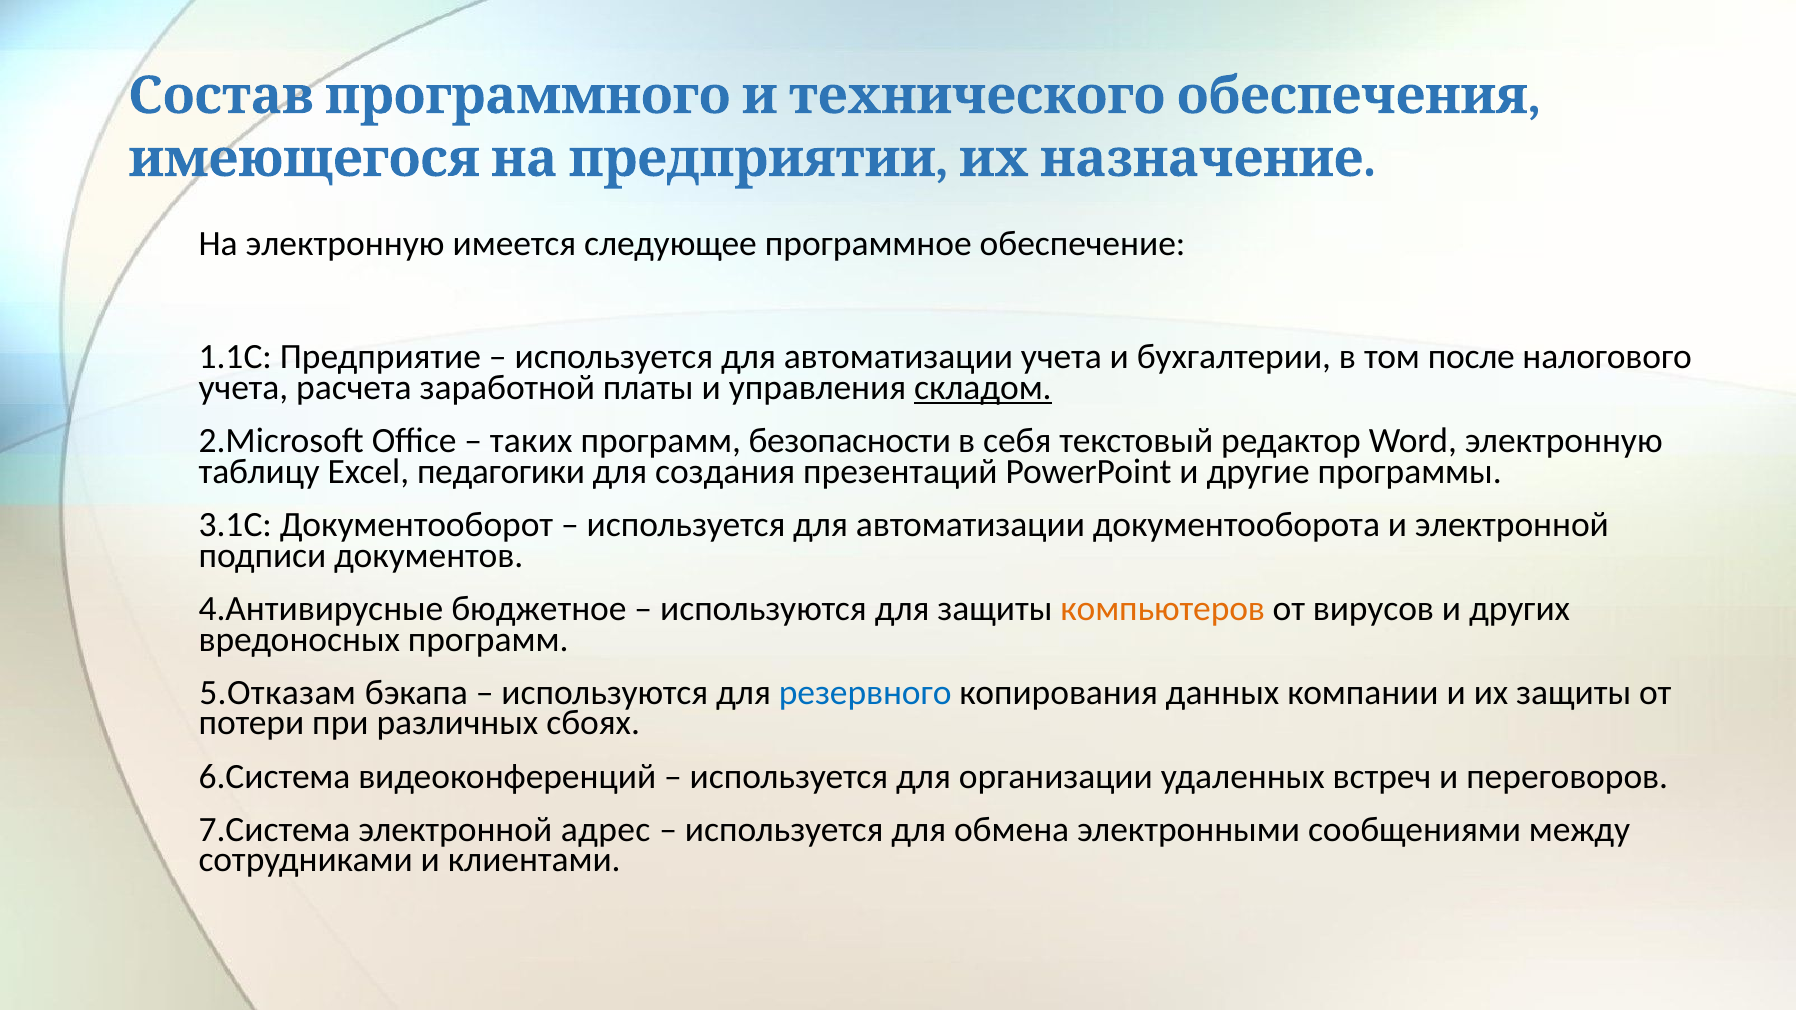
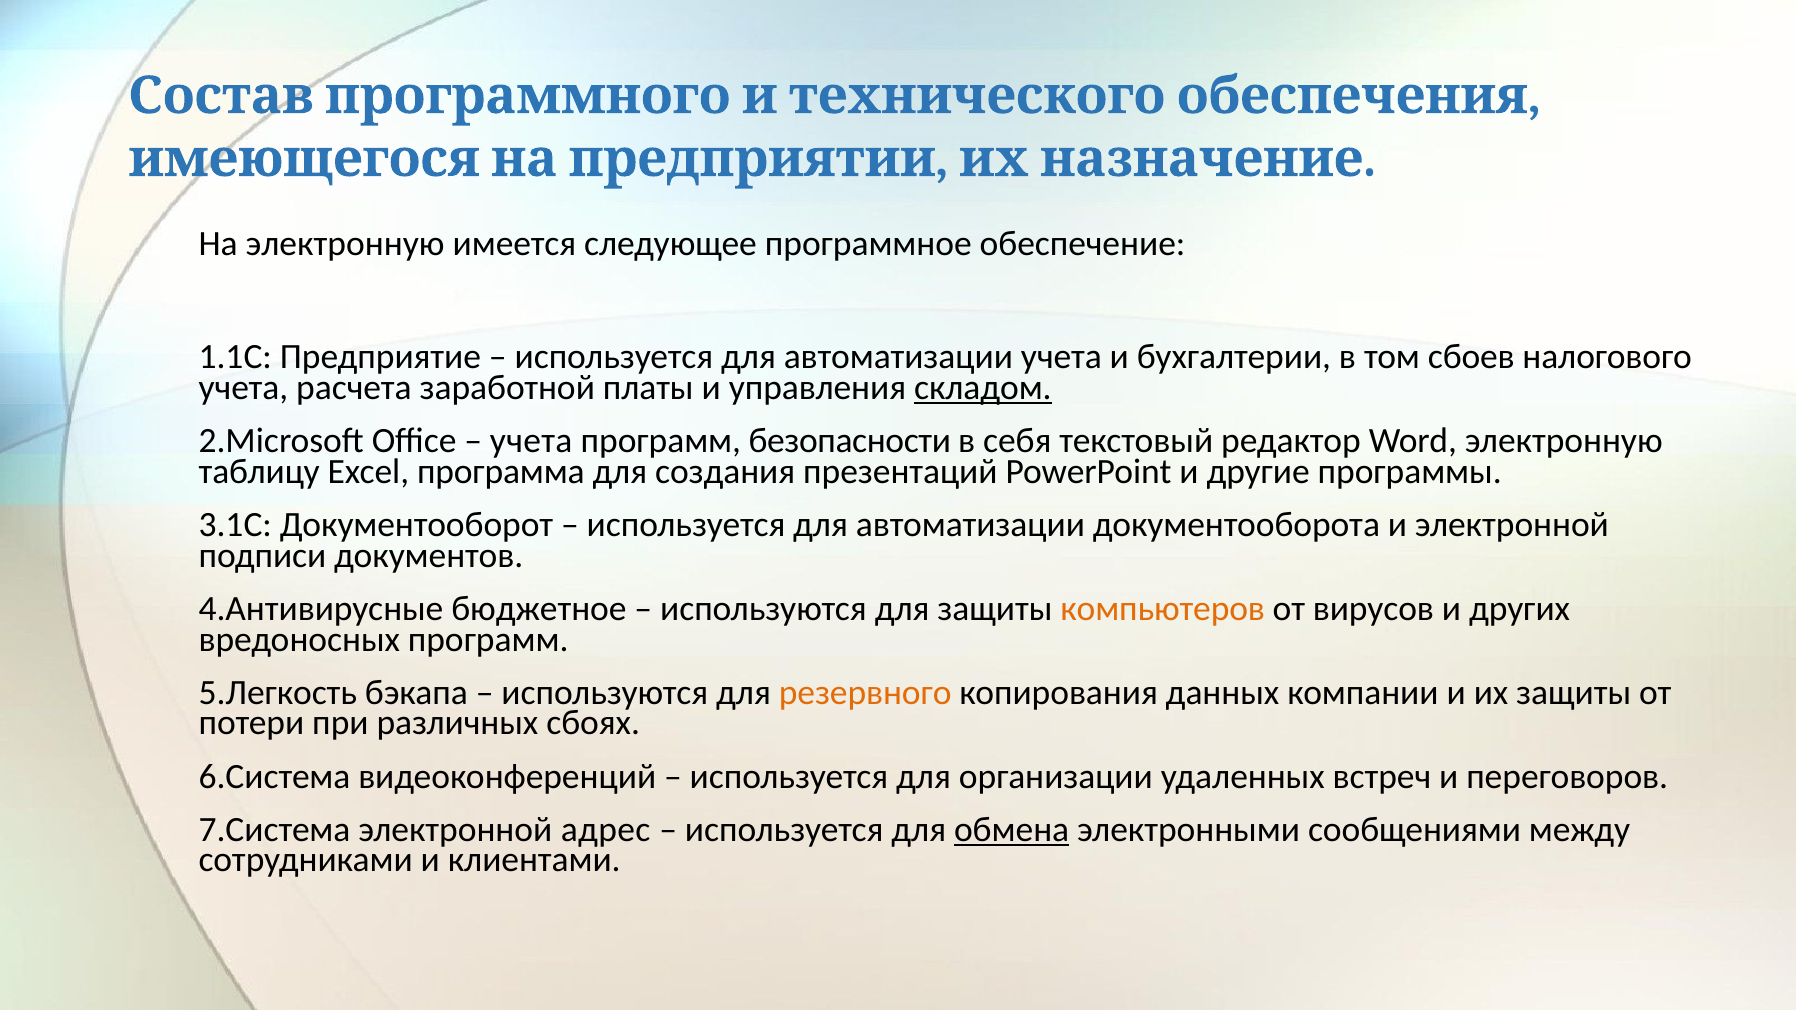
после: после -> сбоев
таких at (531, 441): таких -> учета
педагогики: педагогики -> программа
5.Отказам: 5.Отказам -> 5.Легкость
резервного colour: blue -> orange
обмена underline: none -> present
